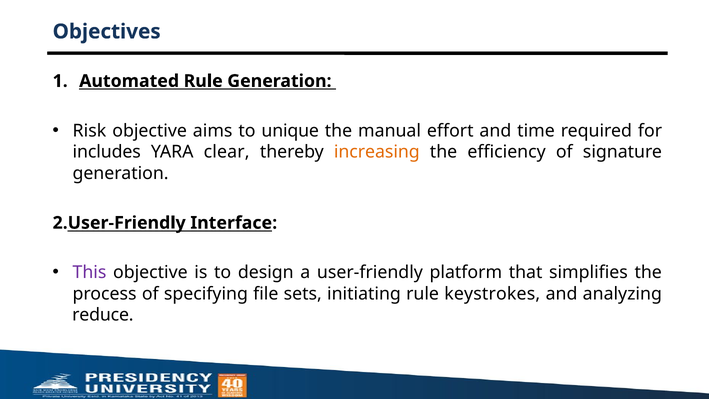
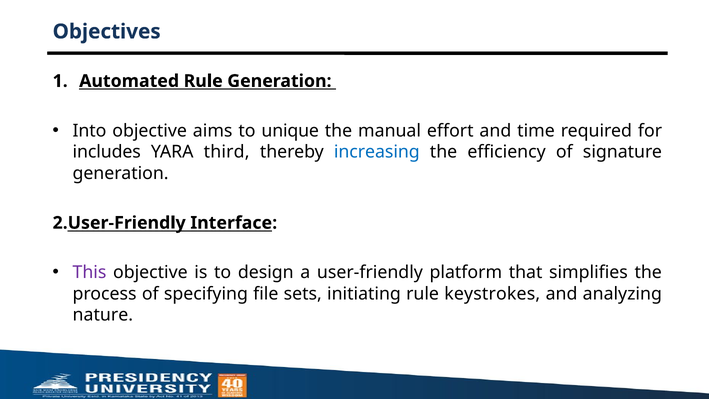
Risk: Risk -> Into
clear: clear -> third
increasing colour: orange -> blue
reduce: reduce -> nature
